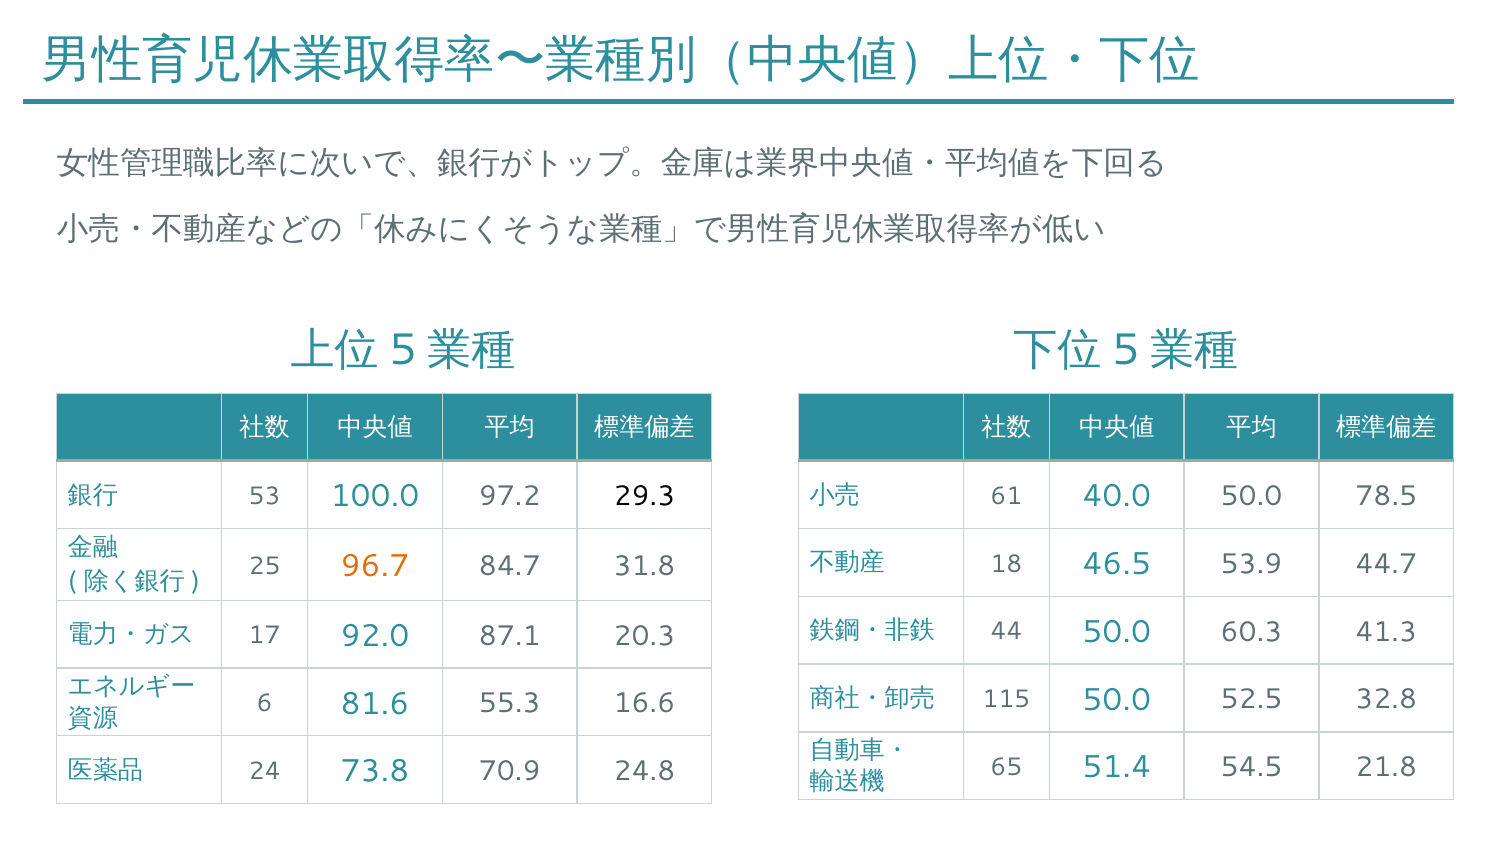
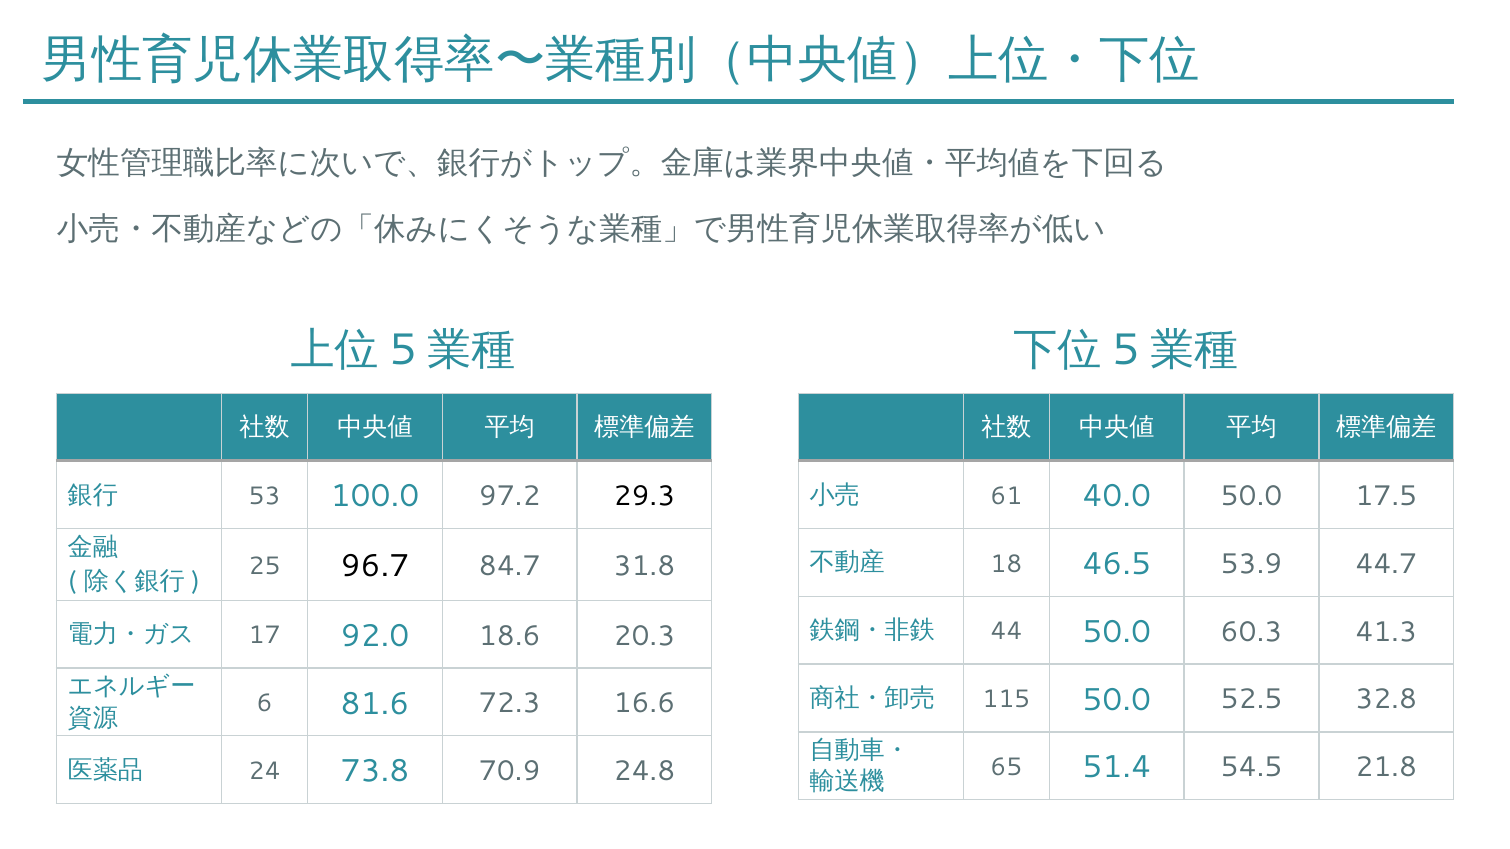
78.5: 78.5 -> 17.5
96.7 colour: orange -> black
87.1: 87.1 -> 18.6
55.3: 55.3 -> 72.3
